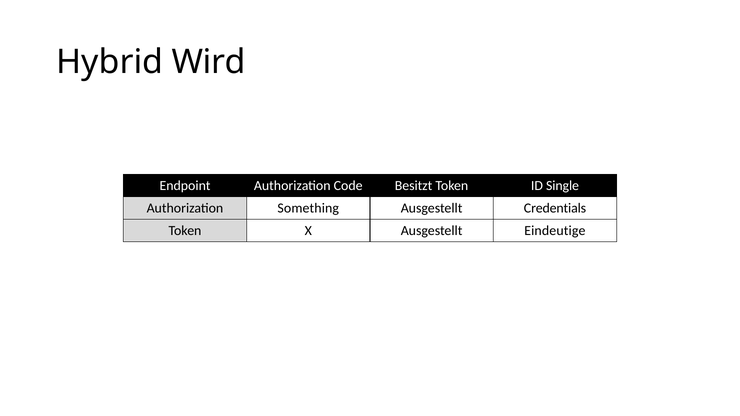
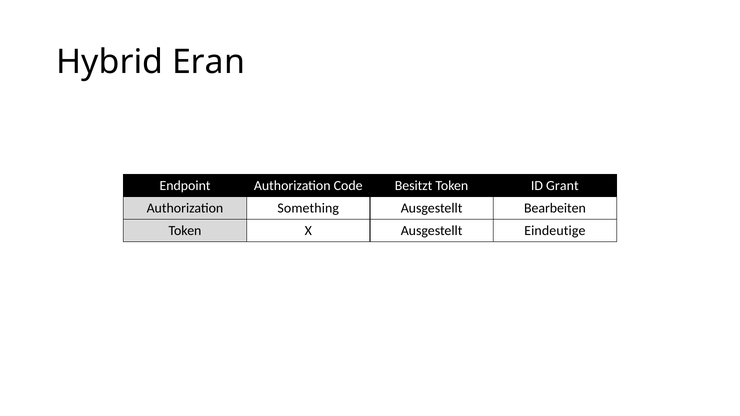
Wird: Wird -> Eran
Single: Single -> Grant
Credentials: Credentials -> Bearbeiten
